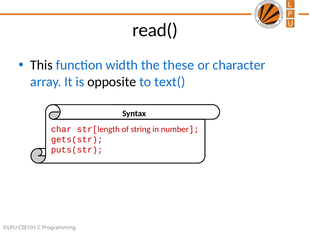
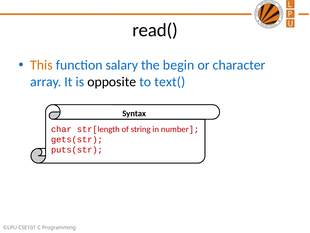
This colour: black -> orange
width: width -> salary
these: these -> begin
